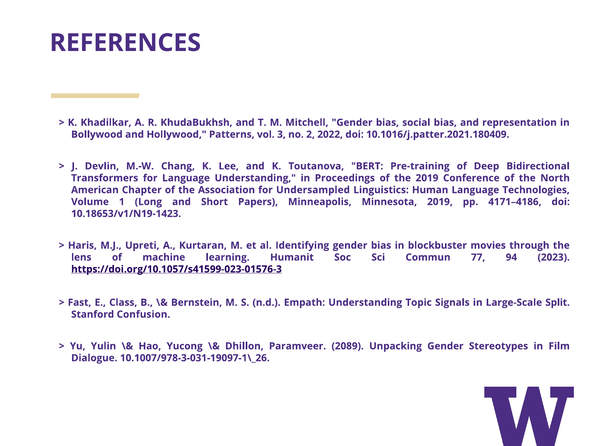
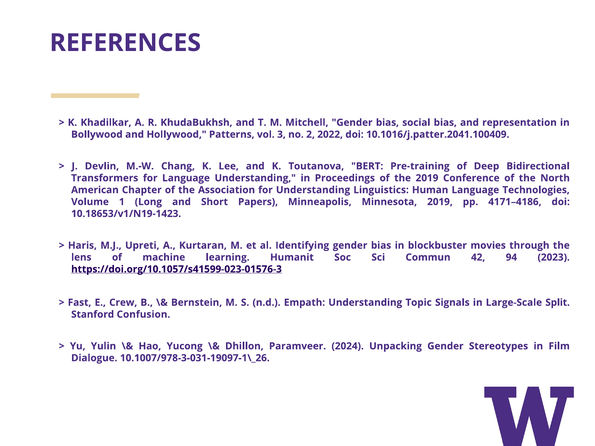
10.1016/j.patter.2021.180409: 10.1016/j.patter.2021.180409 -> 10.1016/j.patter.2041.100409
for Undersampled: Undersampled -> Understanding
77: 77 -> 42
Class: Class -> Crew
2089: 2089 -> 2024
